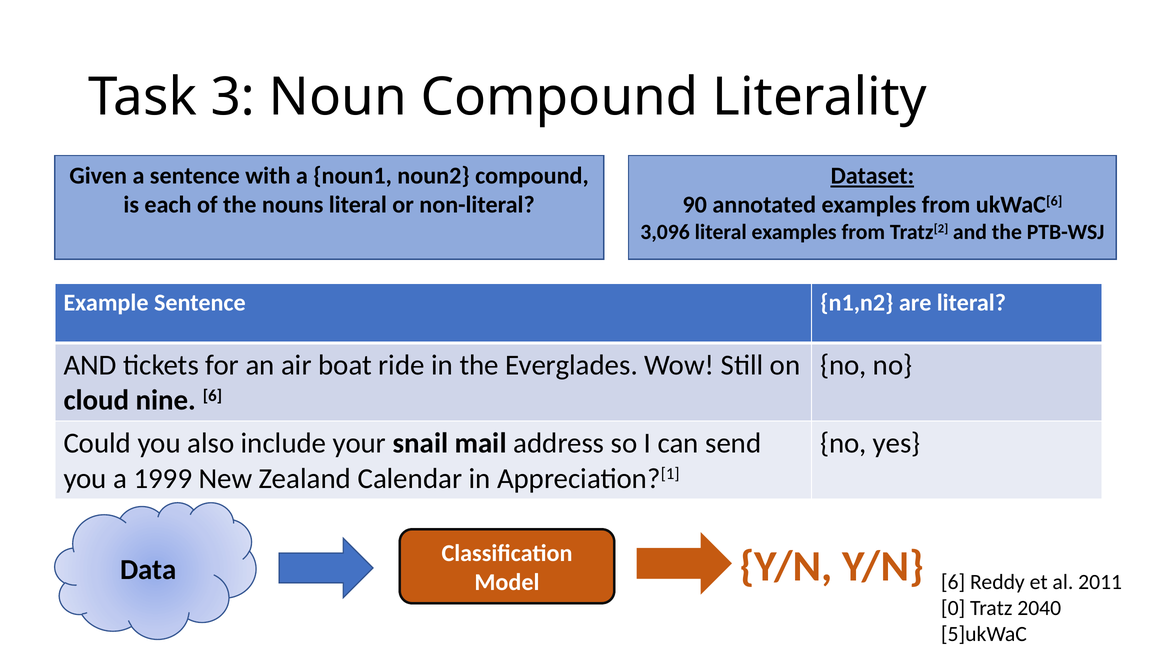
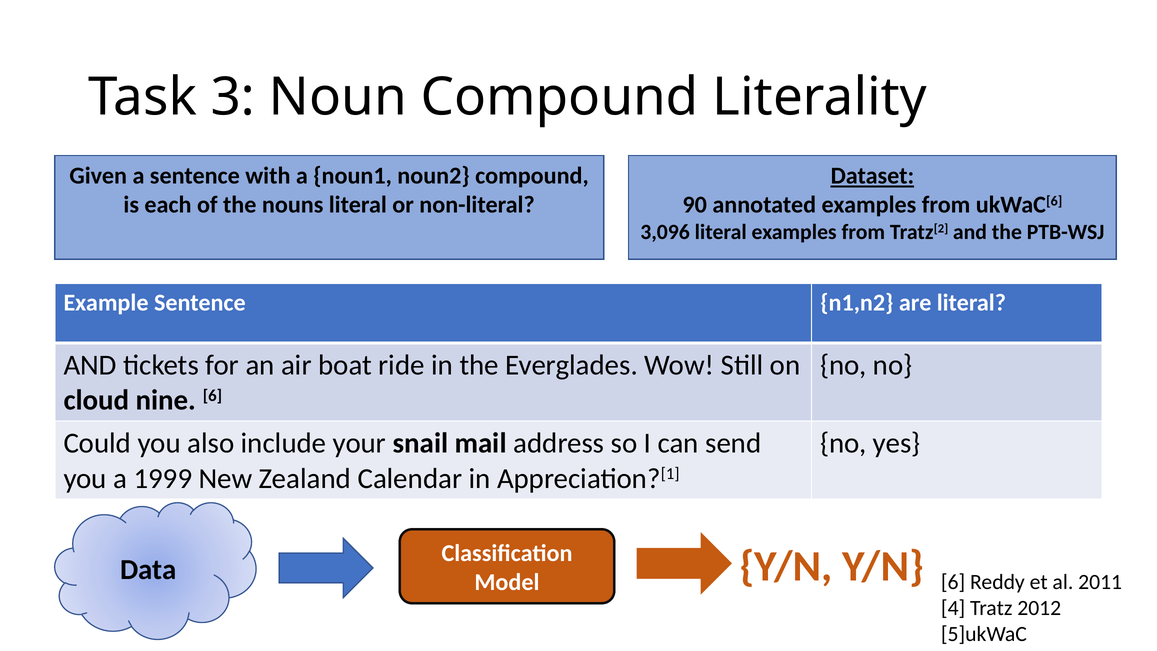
0: 0 -> 4
2040: 2040 -> 2012
